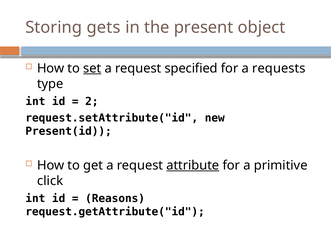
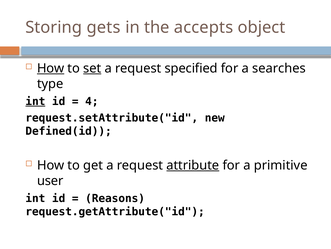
present: present -> accepts
How at (51, 68) underline: none -> present
requests: requests -> searches
int at (35, 101) underline: none -> present
2: 2 -> 4
Present(id: Present(id -> Defined(id
click: click -> user
